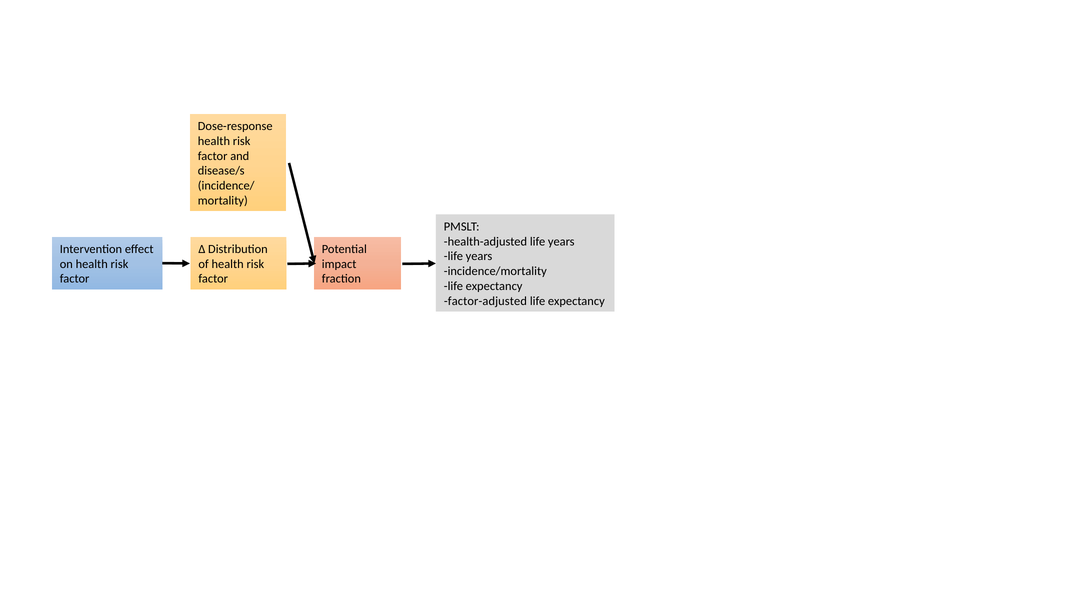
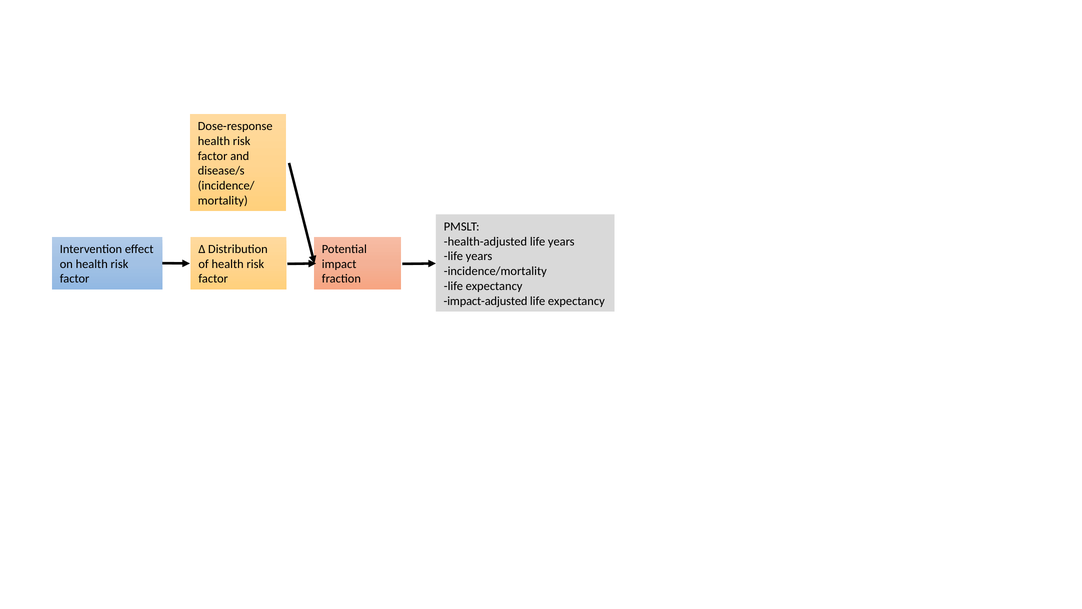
factor-adjusted: factor-adjusted -> impact-adjusted
